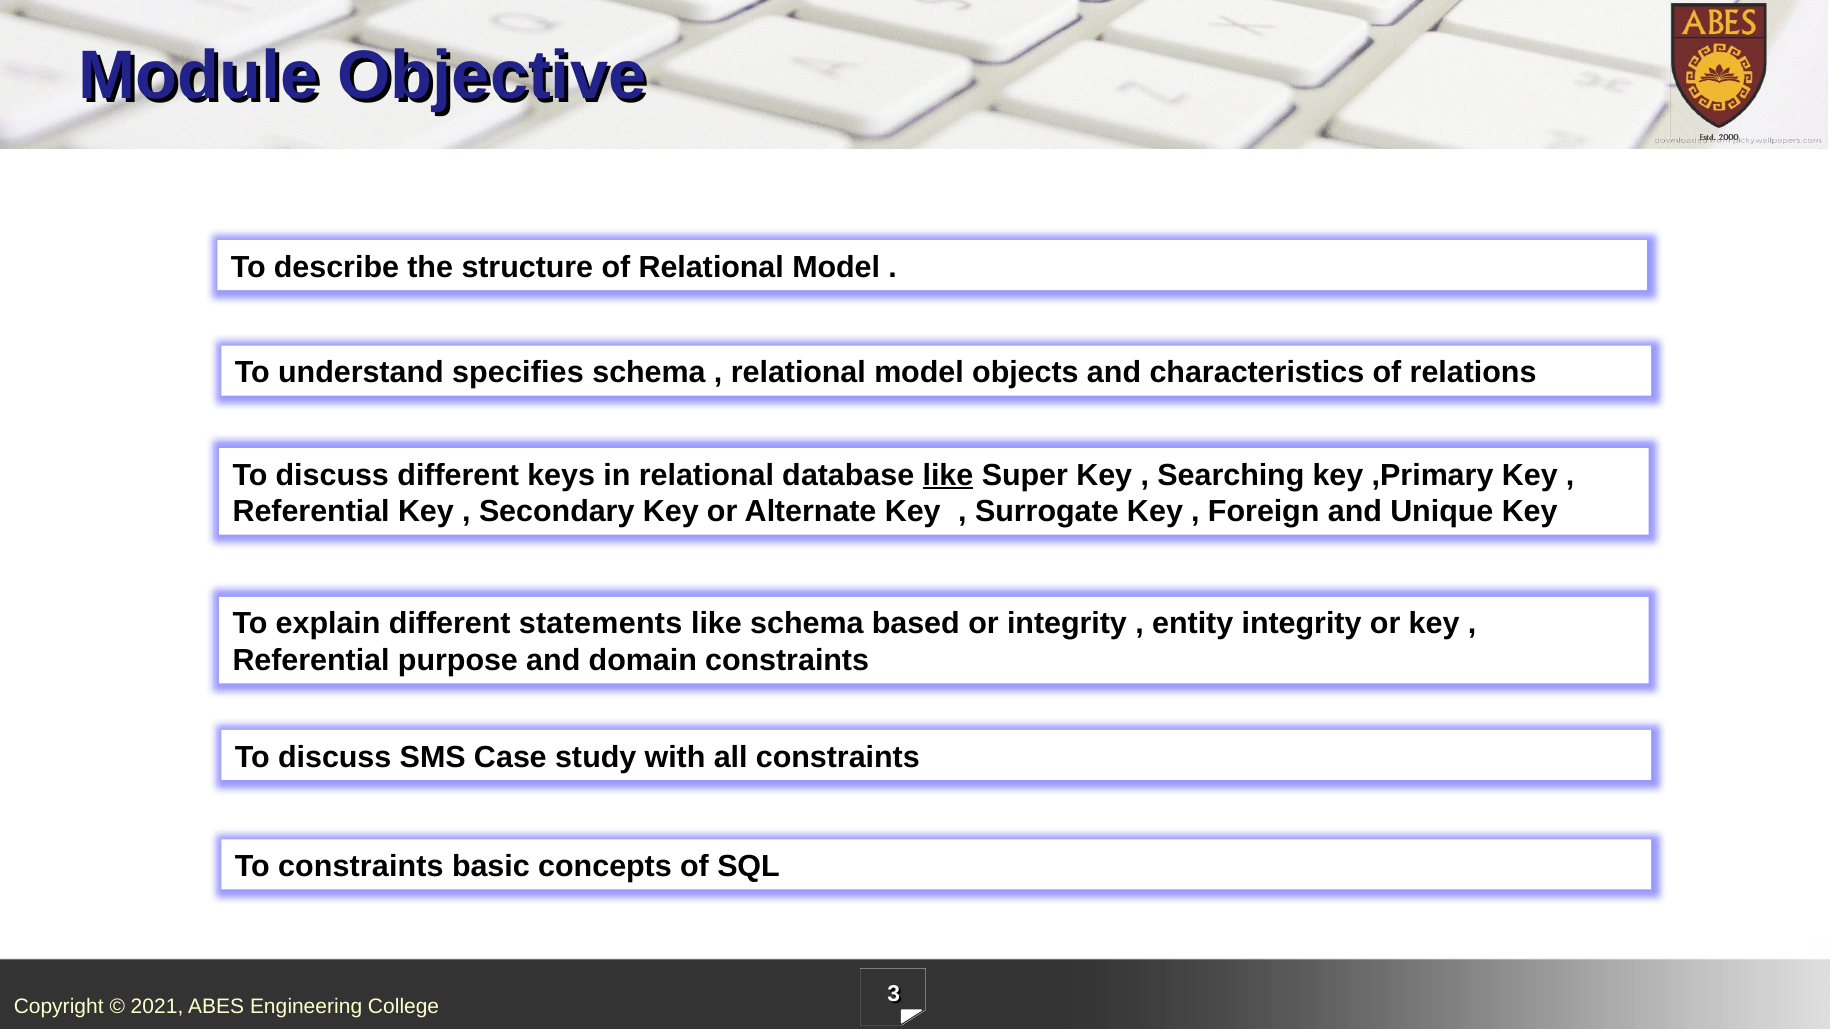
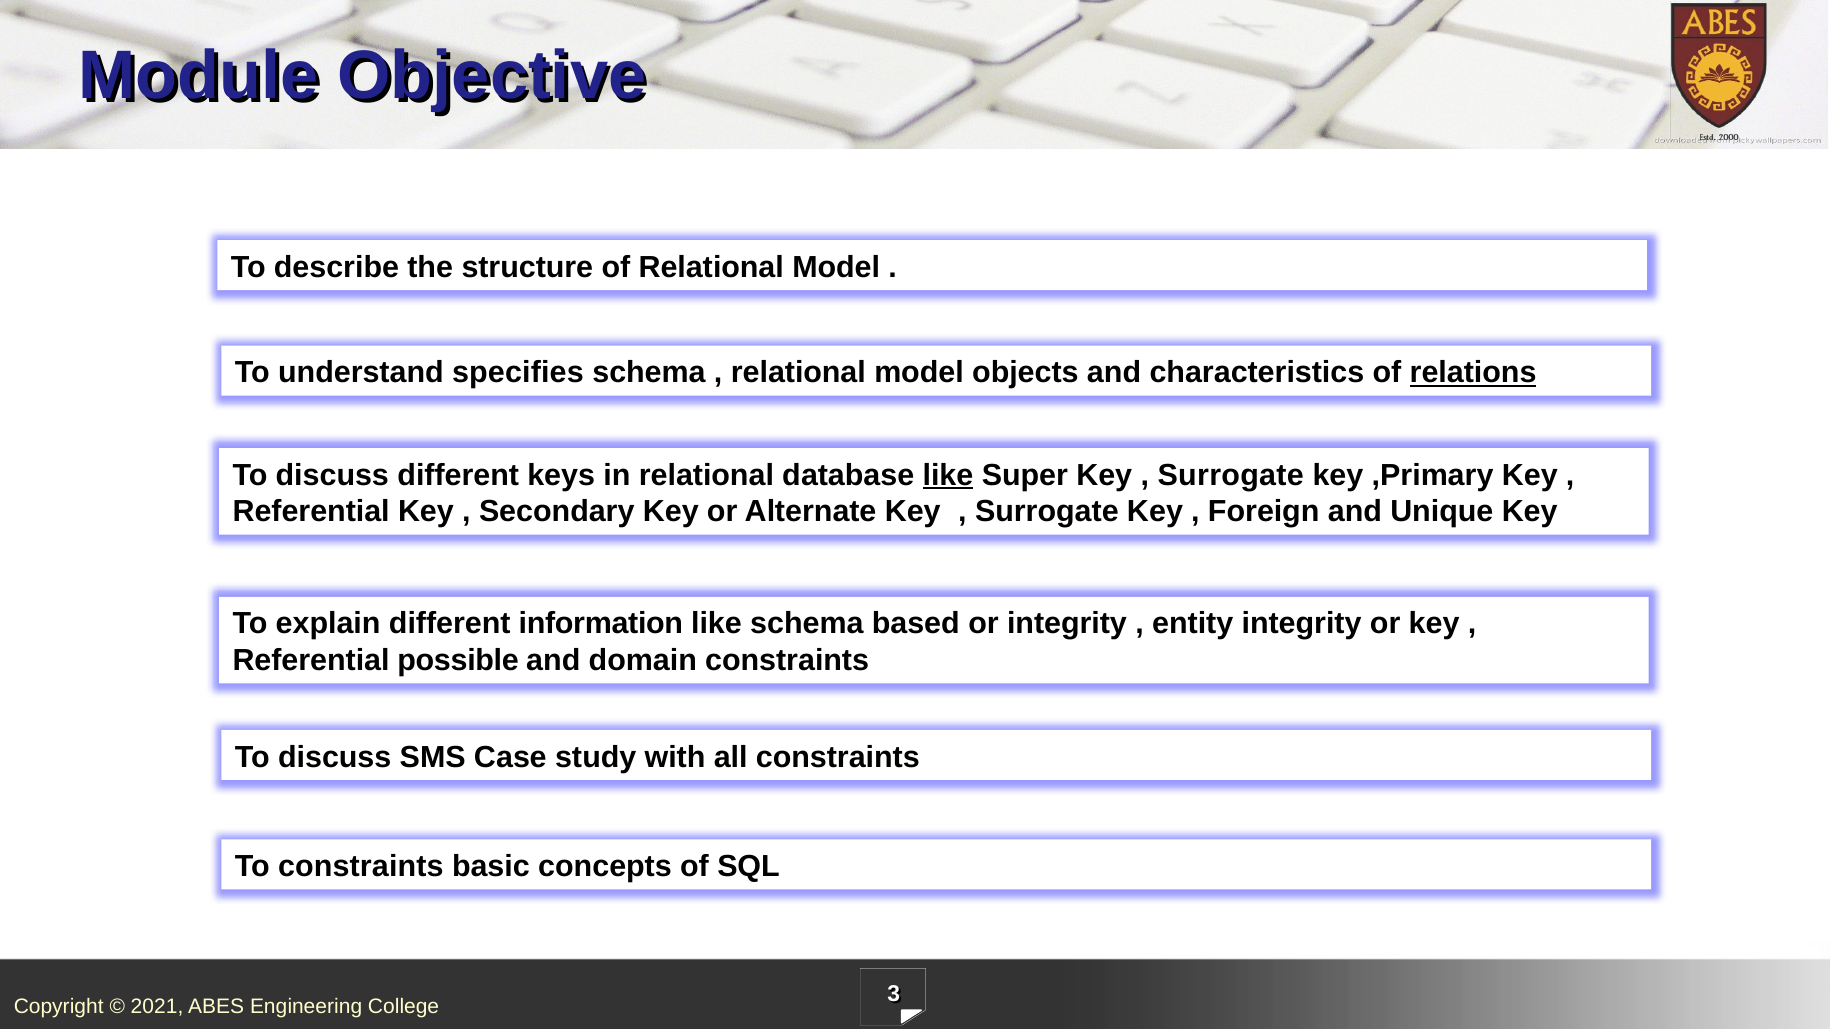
relations underline: none -> present
Searching at (1231, 475): Searching -> Surrogate
statements: statements -> information
purpose: purpose -> possible
